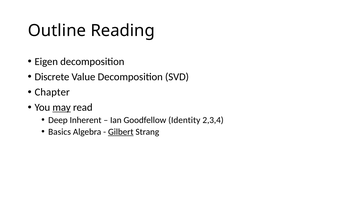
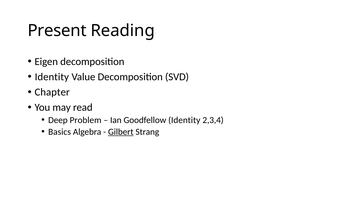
Outline: Outline -> Present
Discrete at (52, 77): Discrete -> Identity
may underline: present -> none
Inherent: Inherent -> Problem
